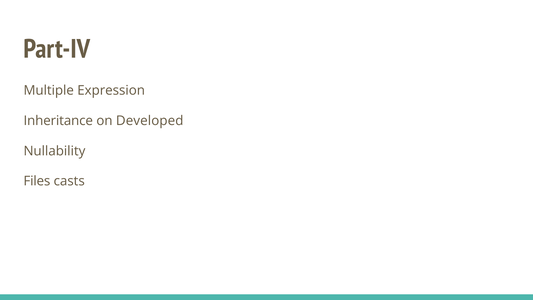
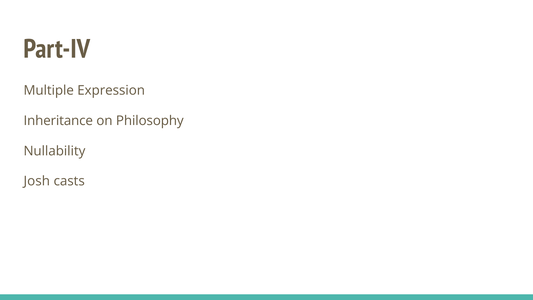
Developed: Developed -> Philosophy
Files: Files -> Josh
